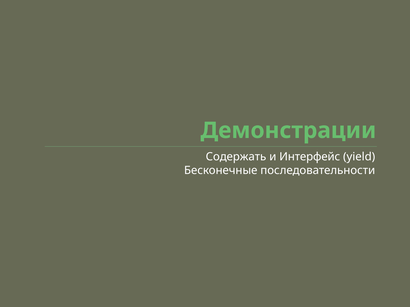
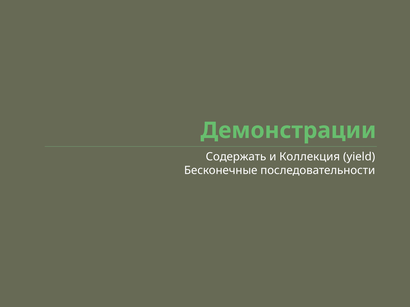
Интерфейс: Интерфейс -> Коллекция
